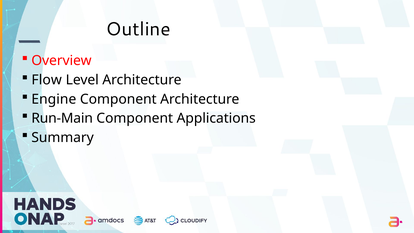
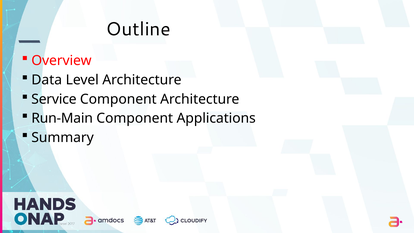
Flow: Flow -> Data
Engine: Engine -> Service
